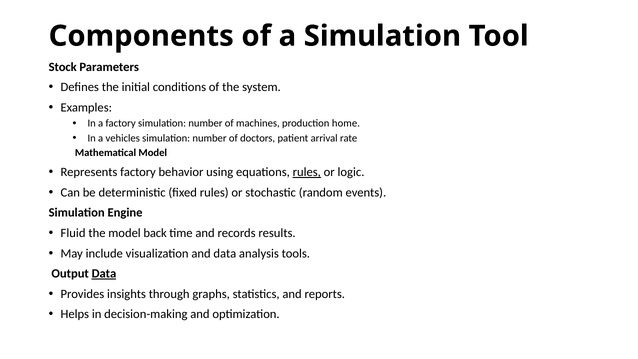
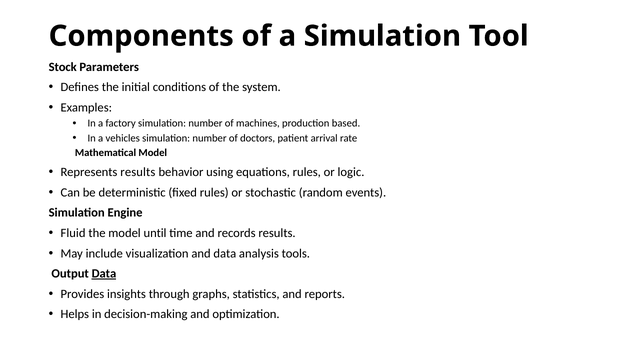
home: home -> based
Represents factory: factory -> results
rules at (307, 172) underline: present -> none
back: back -> until
